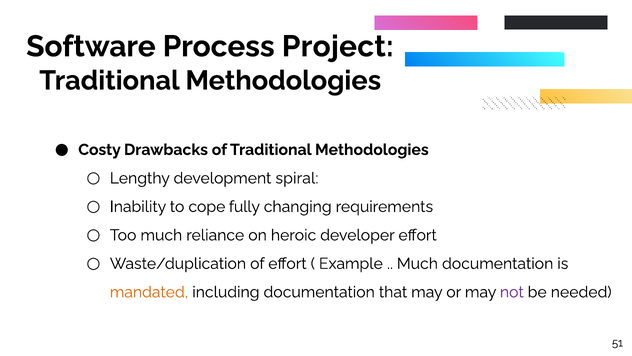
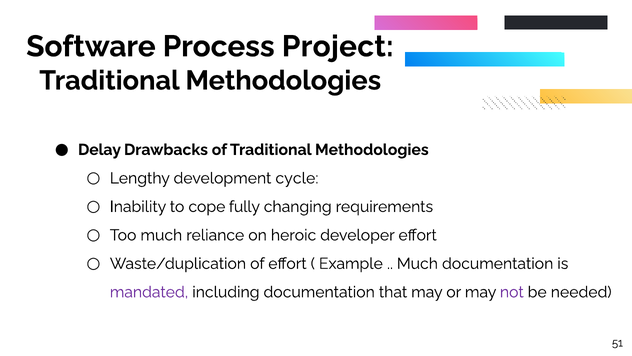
Costy: Costy -> Delay
spiral: spiral -> cycle
mandated colour: orange -> purple
